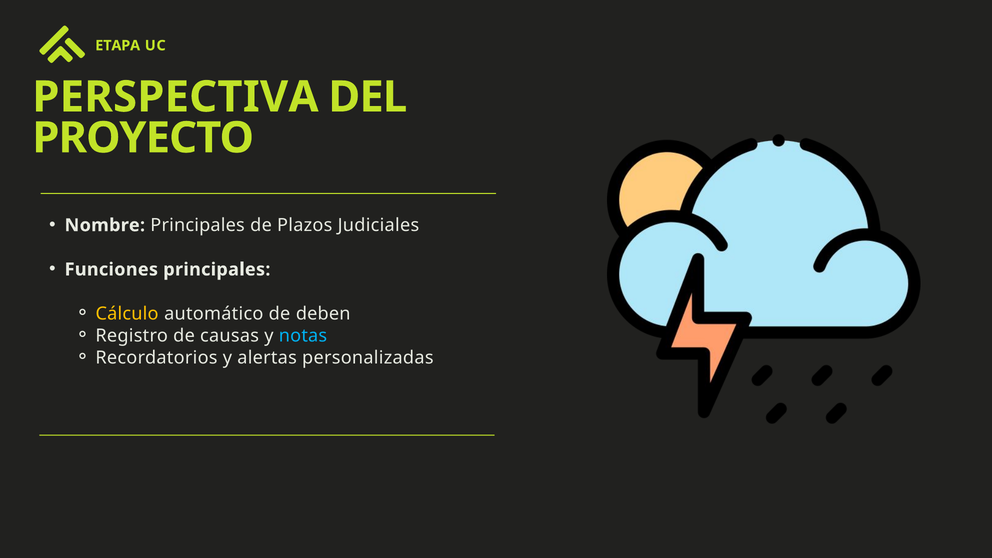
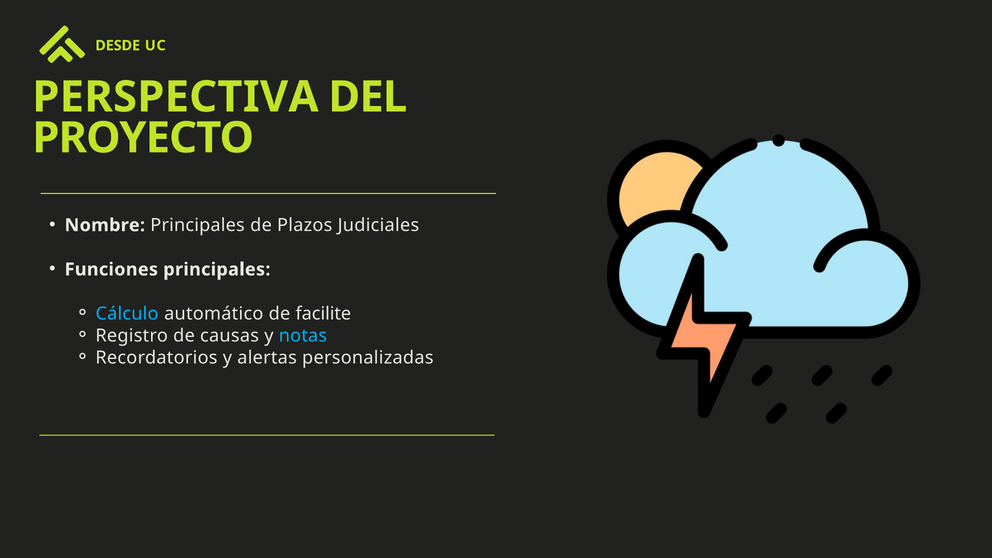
ETAPA: ETAPA -> DESDE
Cálculo colour: yellow -> light blue
deben: deben -> facilite
